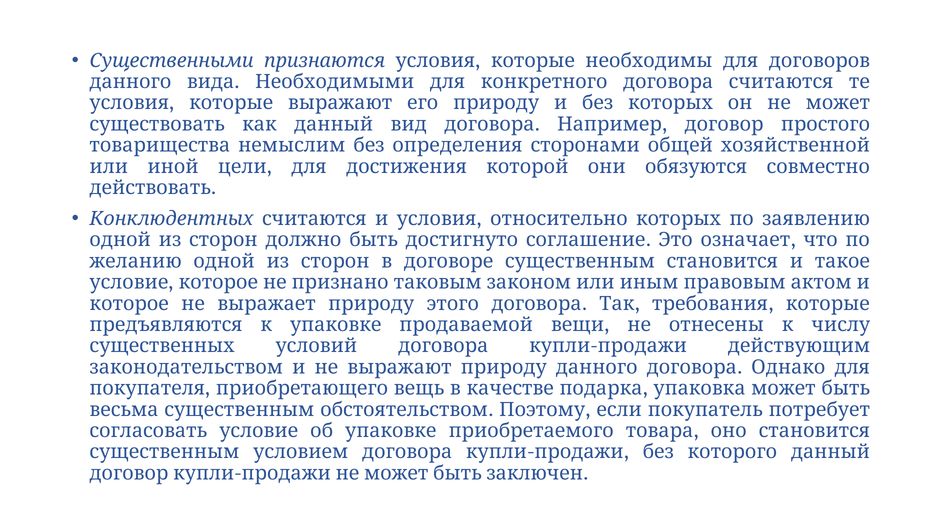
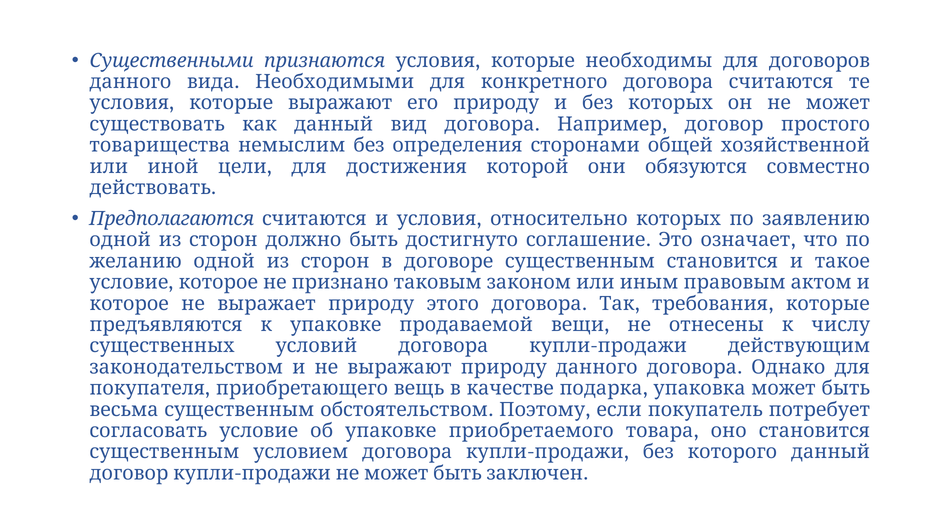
Конклюдентных: Конклюдентных -> Предполагаются
